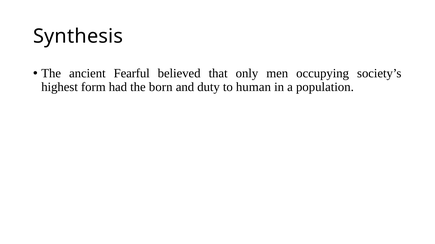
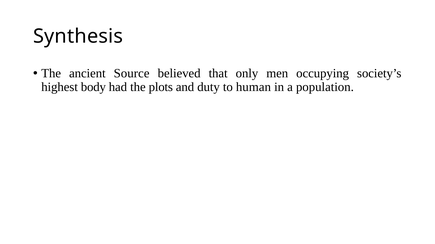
Fearful: Fearful -> Source
form: form -> body
born: born -> plots
